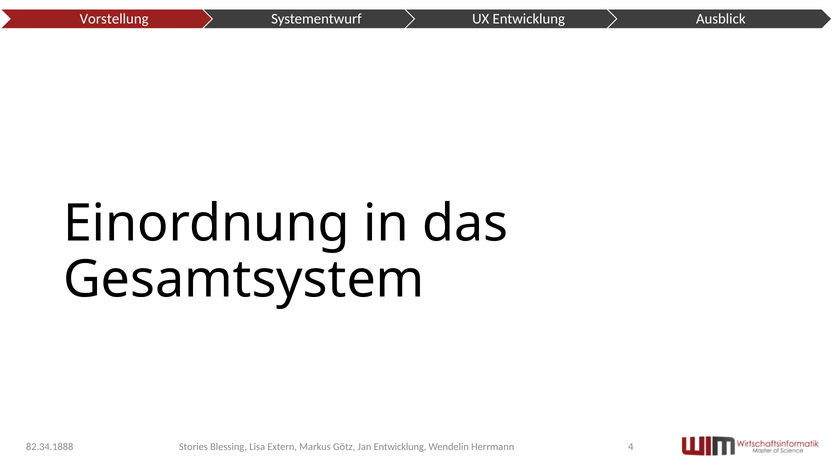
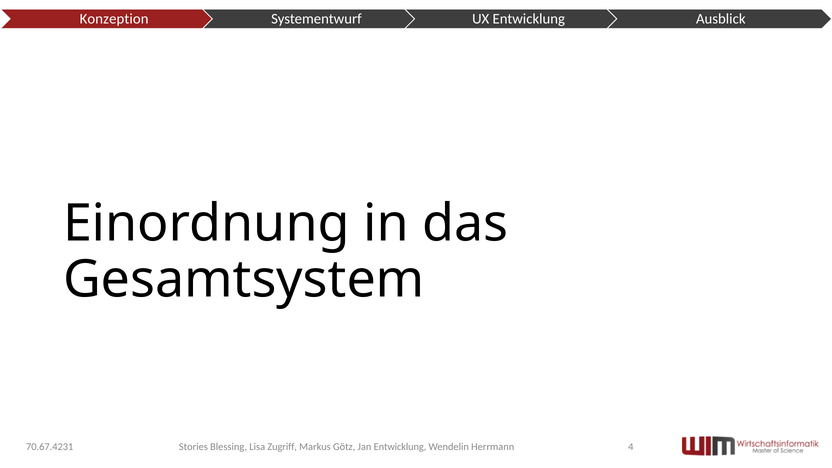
Vorstellung: Vorstellung -> Konzeption
Extern: Extern -> Zugriff
82.34.1888: 82.34.1888 -> 70.67.4231
